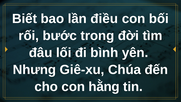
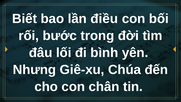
hằng: hằng -> chân
